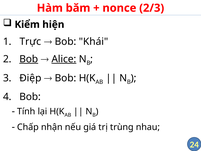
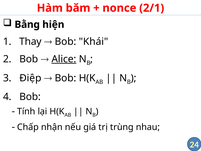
2/3: 2/3 -> 2/1
Kiểm: Kiểm -> Bằng
Trực: Trực -> Thay
Bob at (29, 59) underline: present -> none
